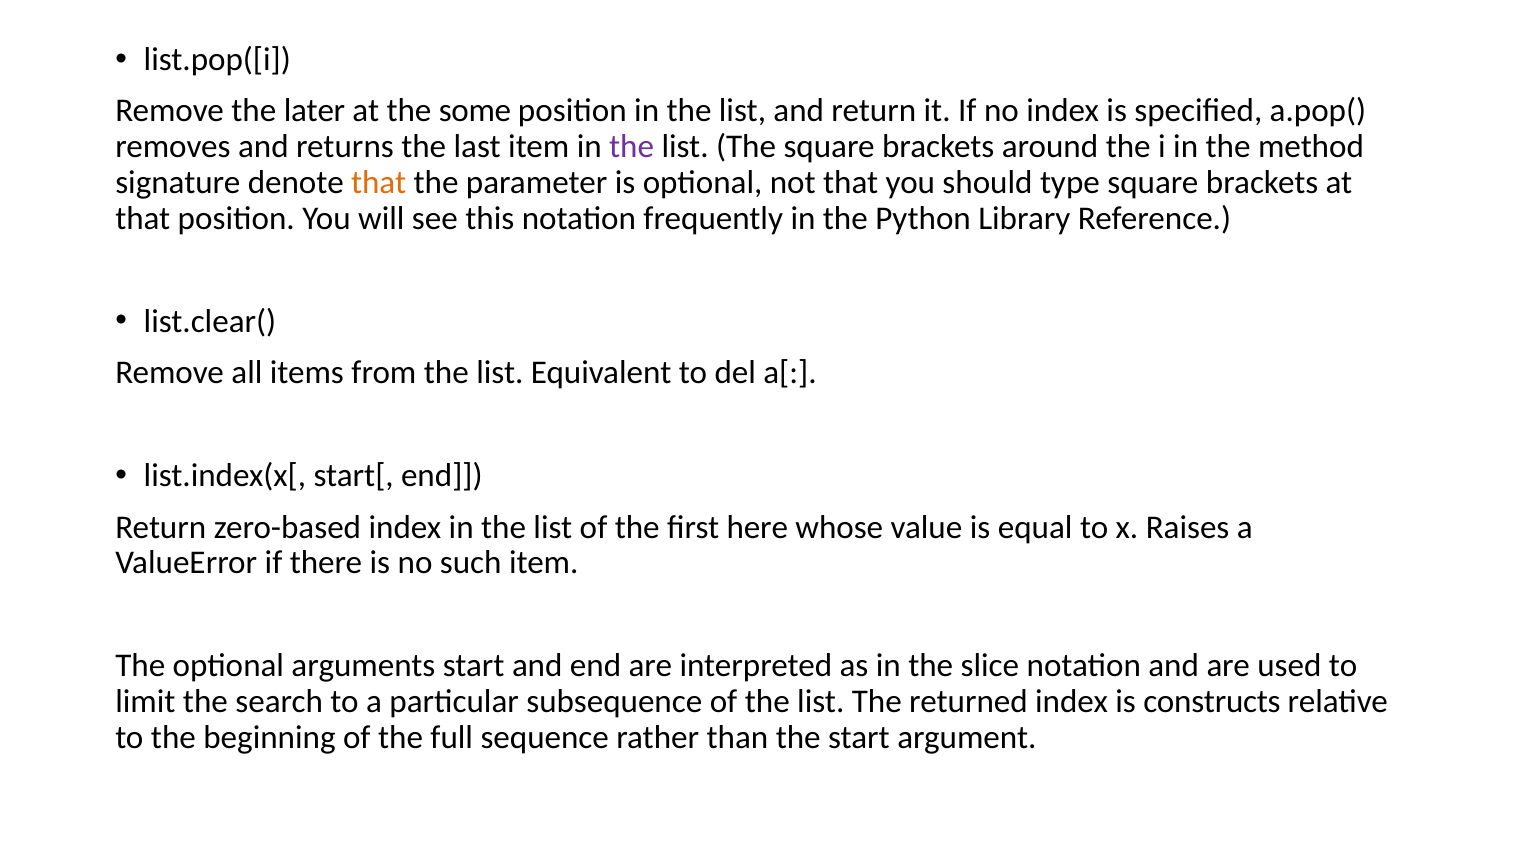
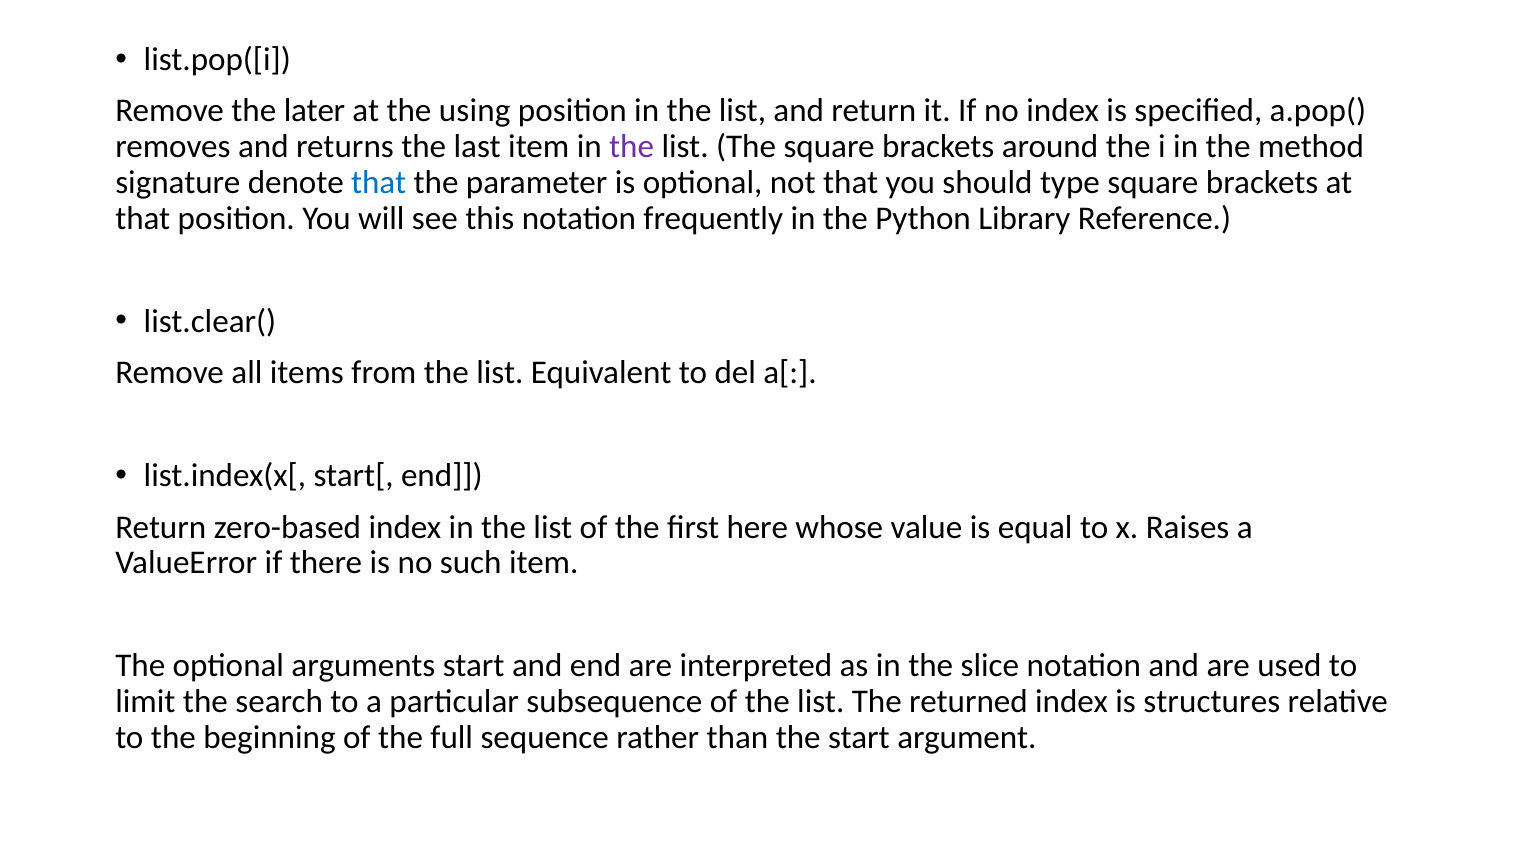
some: some -> using
that at (379, 183) colour: orange -> blue
constructs: constructs -> structures
